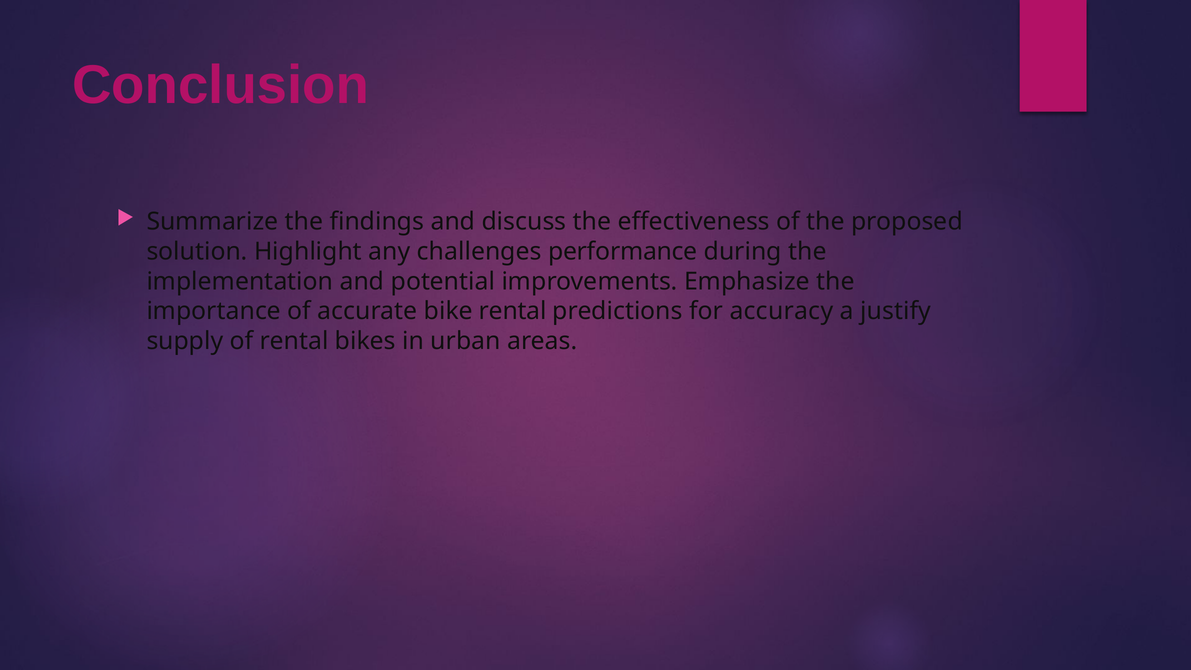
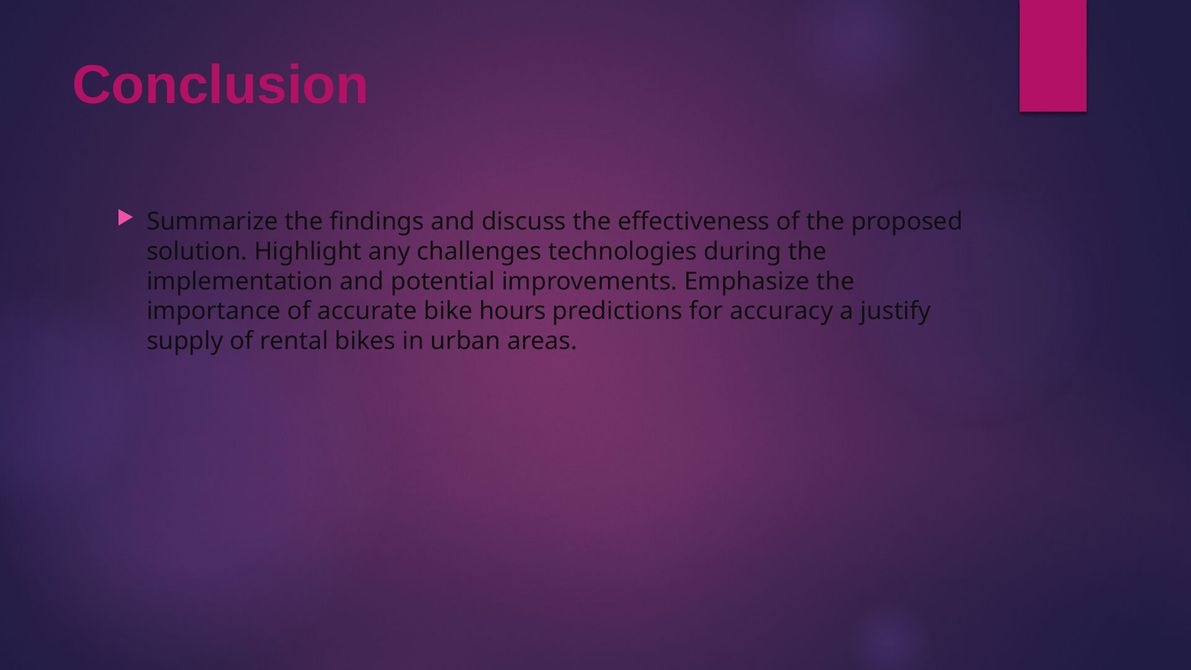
performance: performance -> technologies
bike rental: rental -> hours
